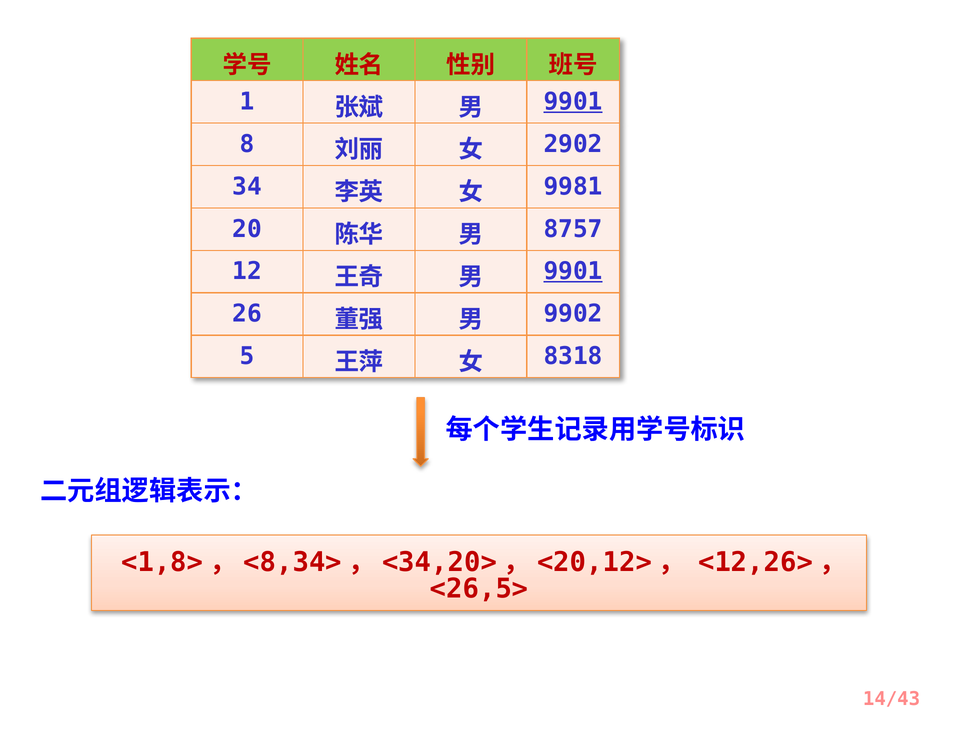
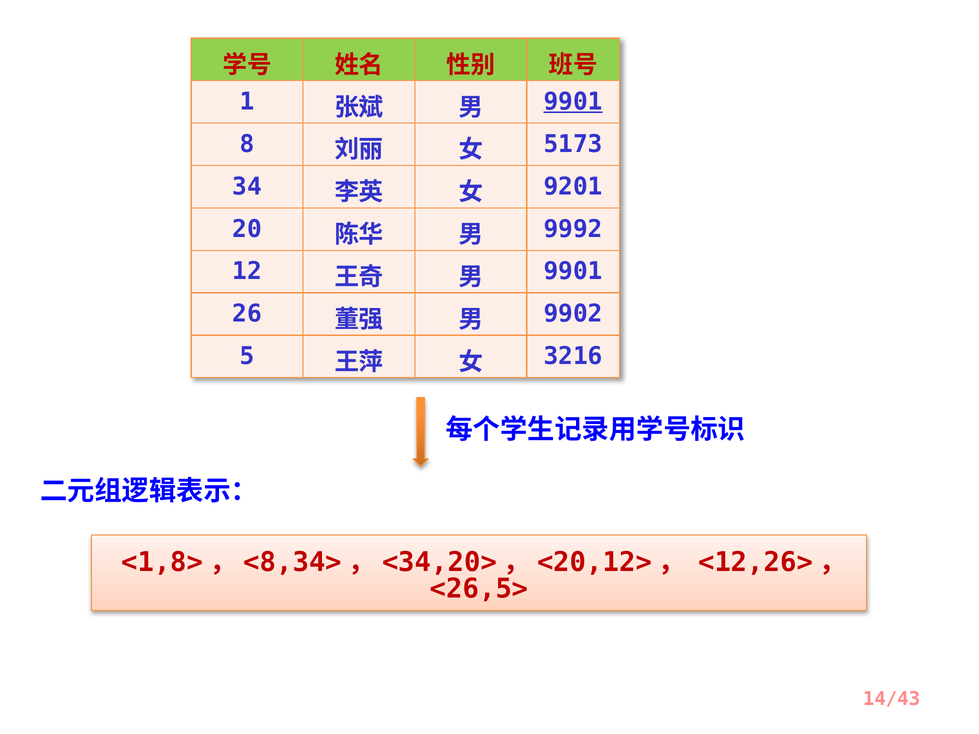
2902: 2902 -> 5173
9981: 9981 -> 9201
8757: 8757 -> 9992
9901 at (573, 272) underline: present -> none
8318: 8318 -> 3216
